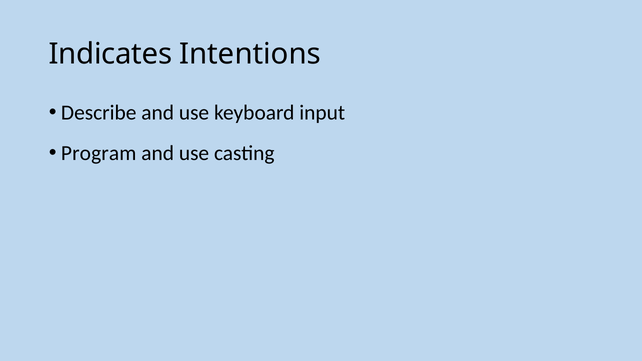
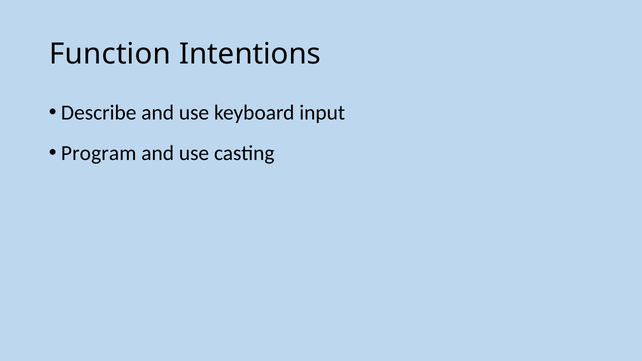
Indicates: Indicates -> Function
